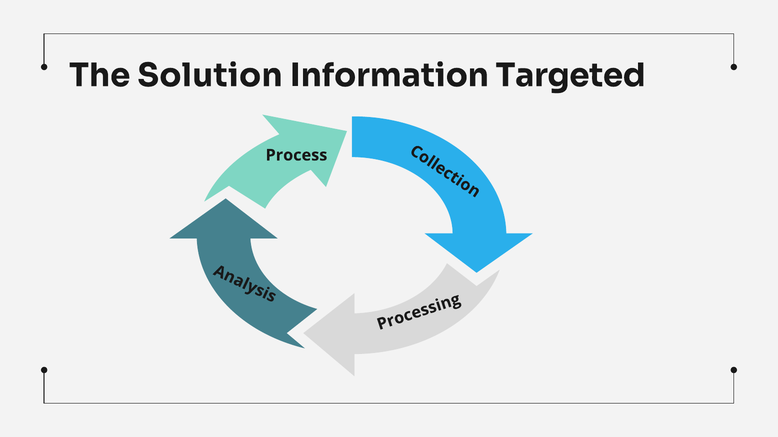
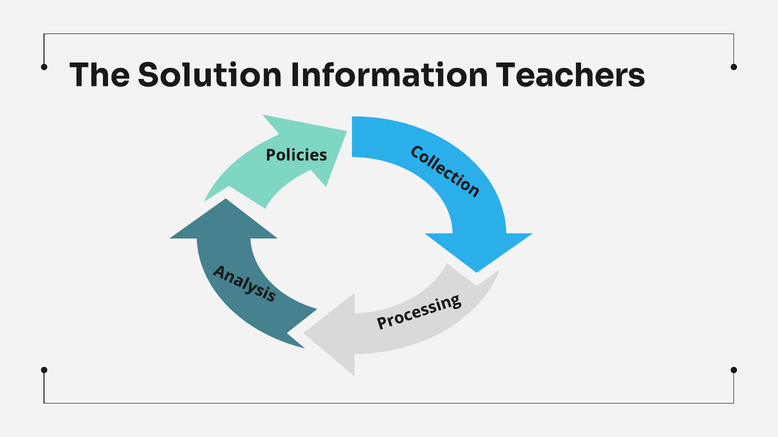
Targeted: Targeted -> Teachers
Process: Process -> Policies
